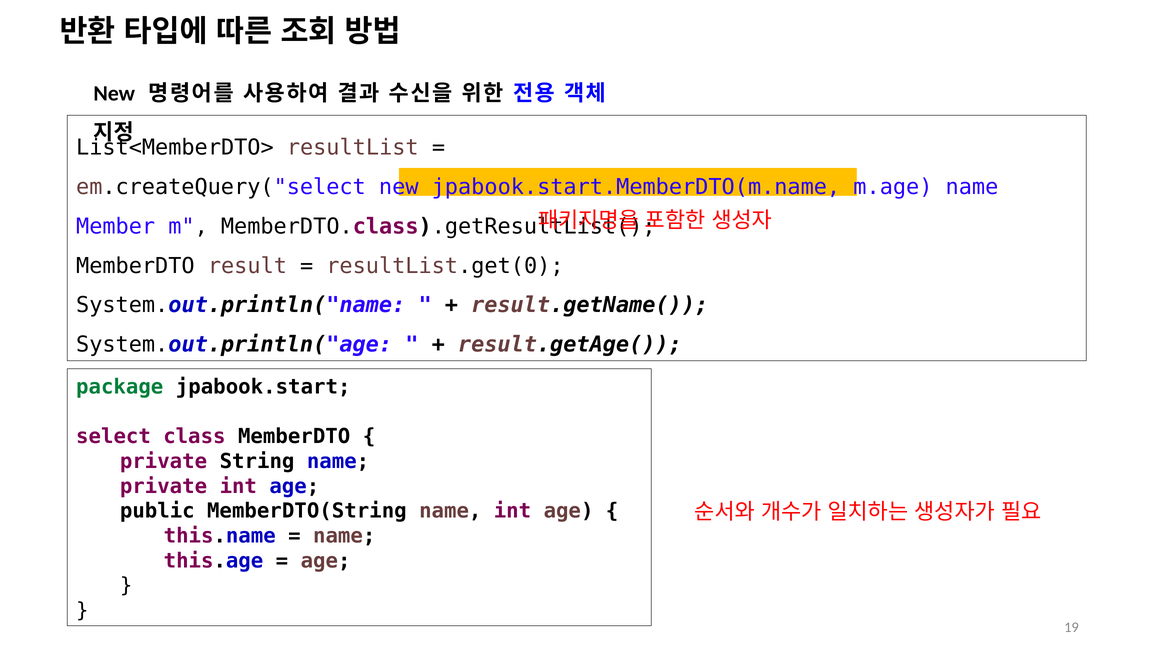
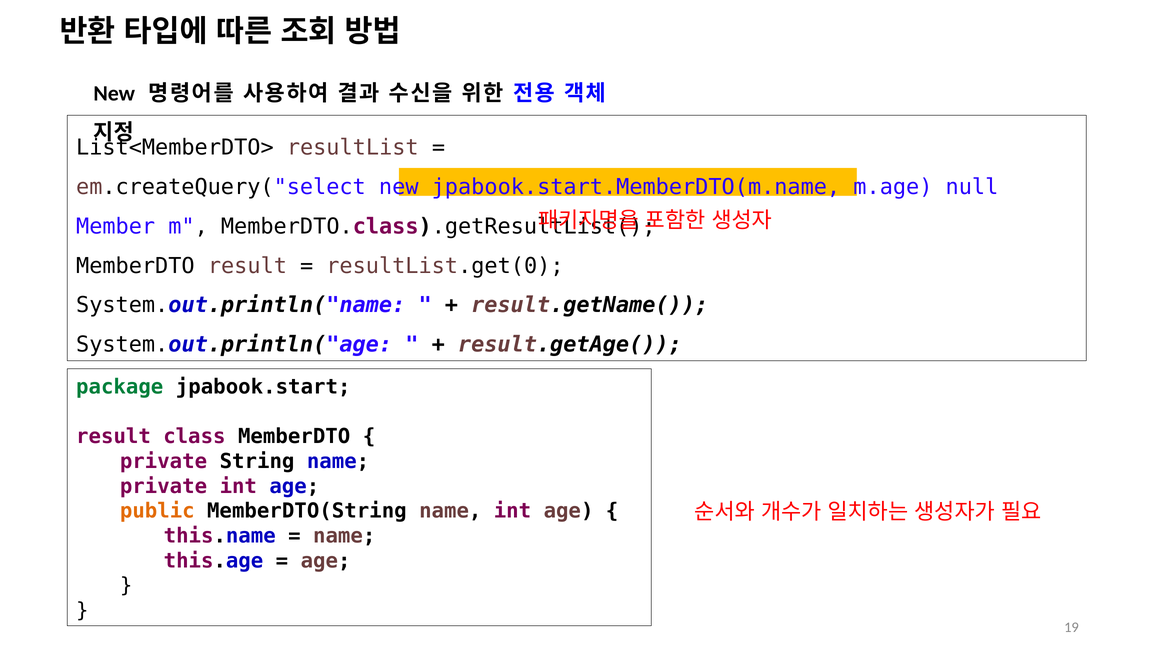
m.age name: name -> null
select at (114, 437): select -> result
public colour: black -> orange
